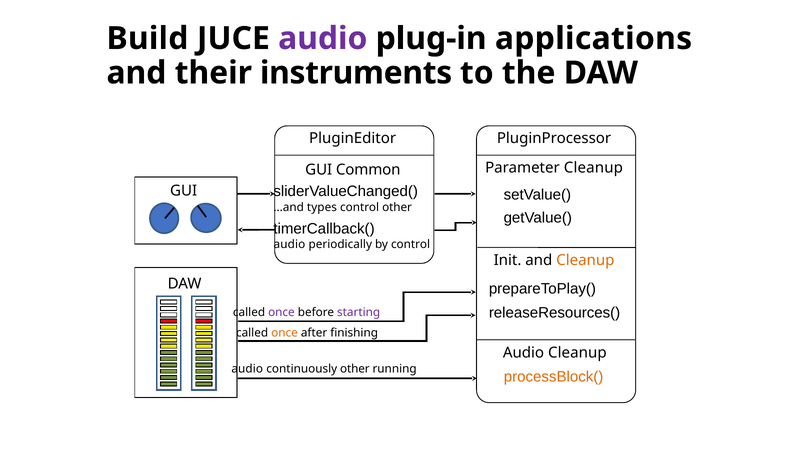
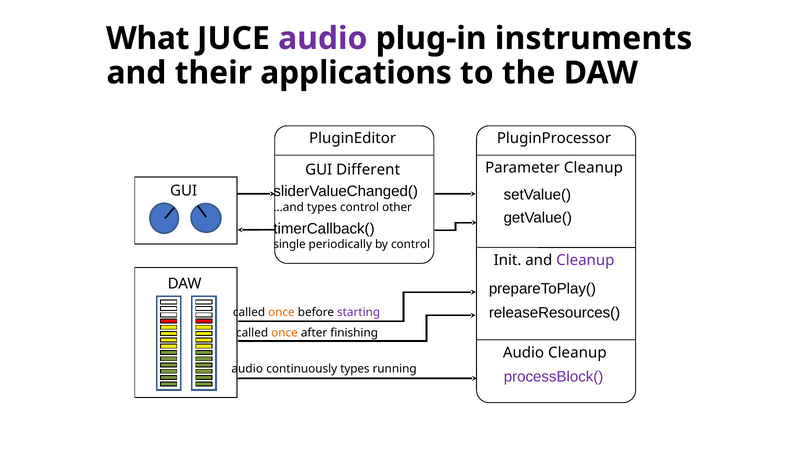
Build: Build -> What
applications: applications -> instruments
instruments: instruments -> applications
Common: Common -> Different
audio at (289, 244): audio -> single
Cleanup at (585, 260) colour: orange -> purple
once at (281, 312) colour: purple -> orange
continuously other: other -> types
processBlock( colour: orange -> purple
